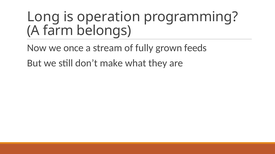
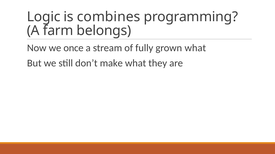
Long: Long -> Logic
operation: operation -> combines
grown feeds: feeds -> what
